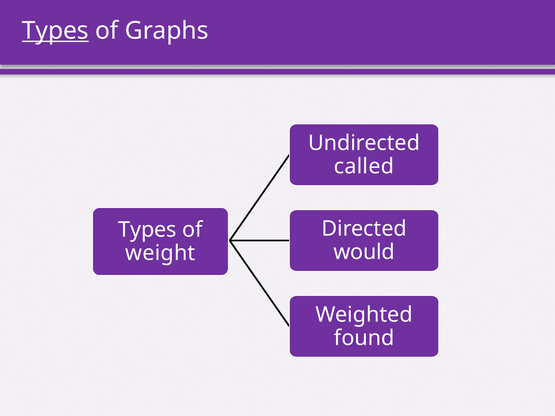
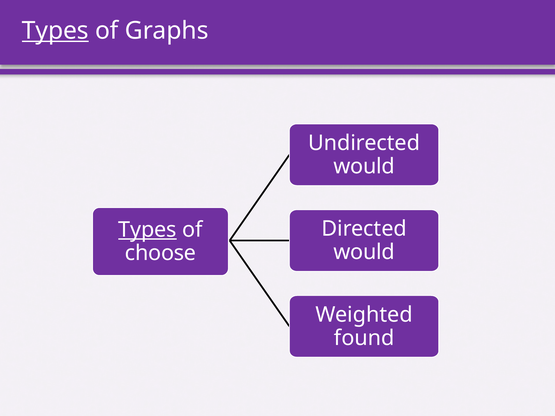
called at (364, 166): called -> would
Types at (147, 230) underline: none -> present
weight: weight -> choose
